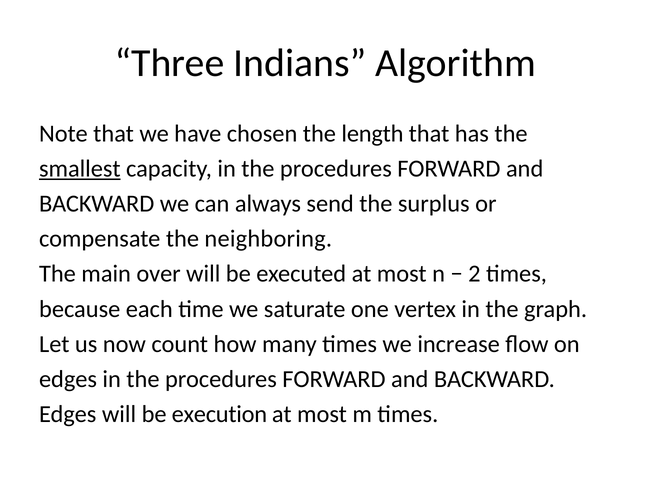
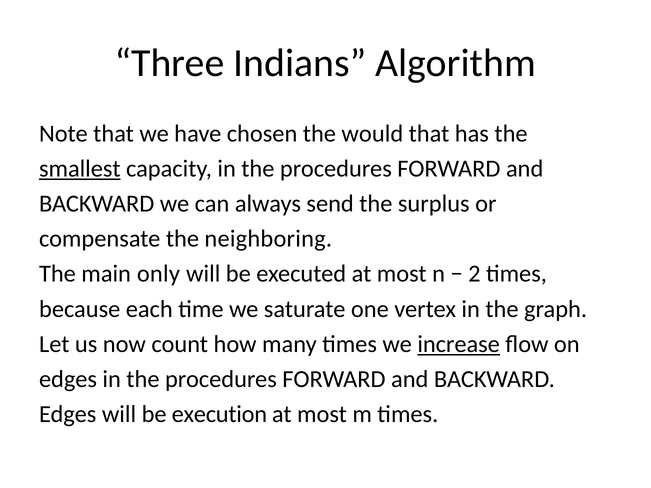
length: length -> would
over: over -> only
increase underline: none -> present
